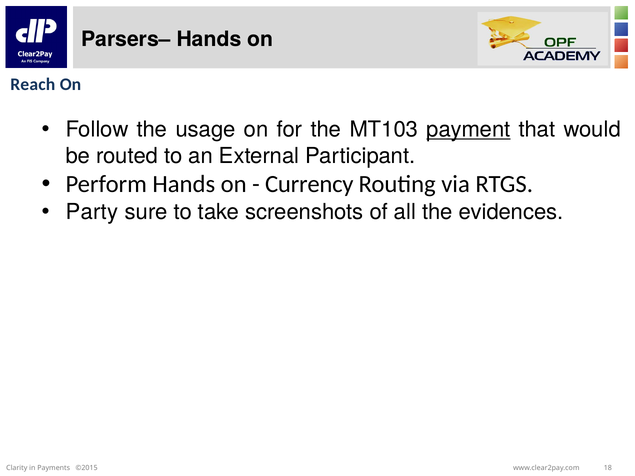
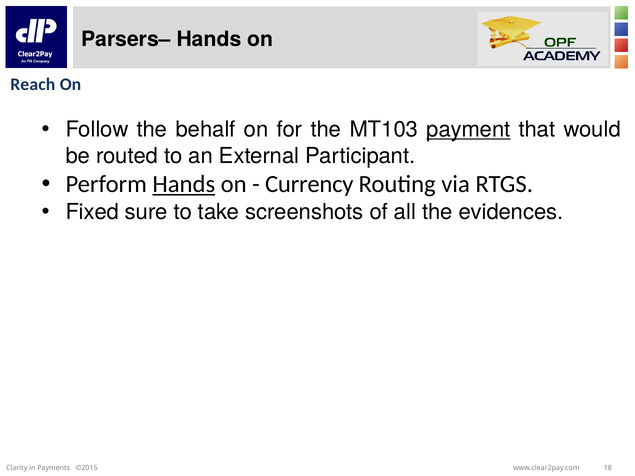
usage: usage -> behalf
Hands at (184, 184) underline: none -> present
Party: Party -> Fixed
